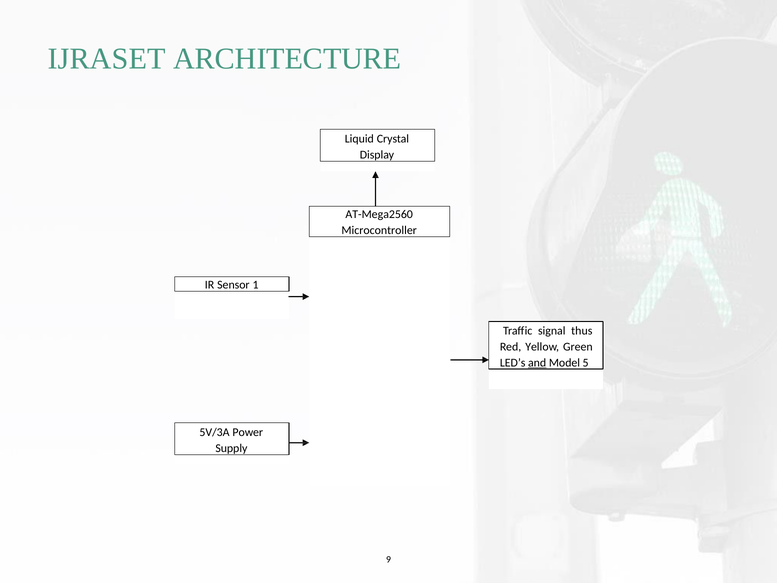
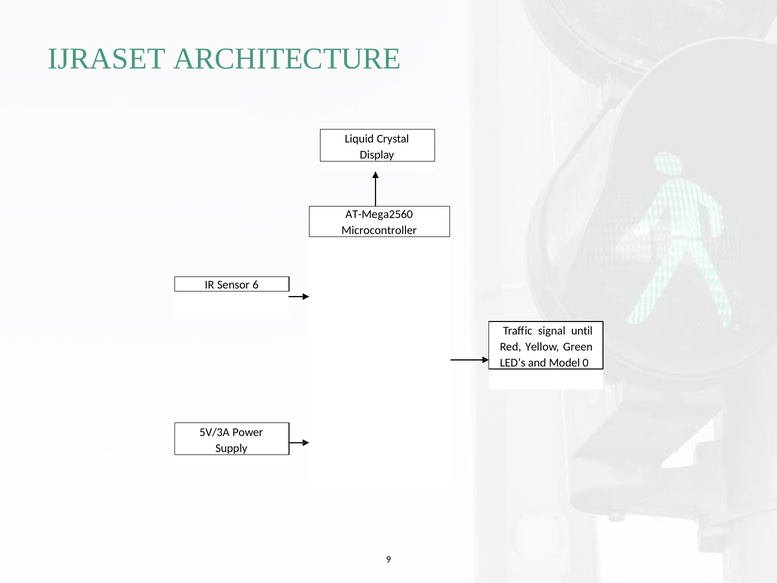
1: 1 -> 6
thus: thus -> until
and underline: present -> none
5: 5 -> 0
